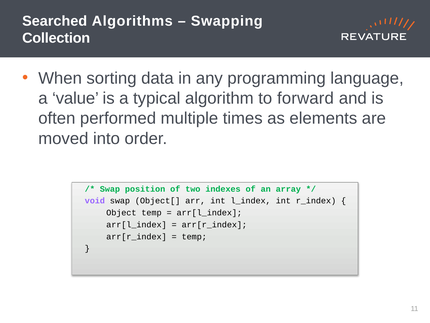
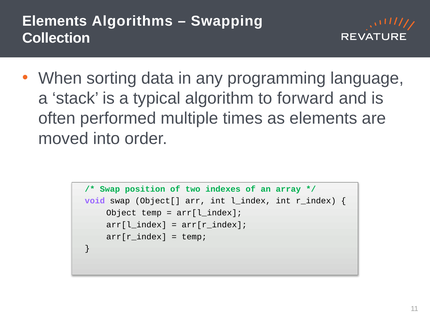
Searched at (55, 21): Searched -> Elements
value: value -> stack
